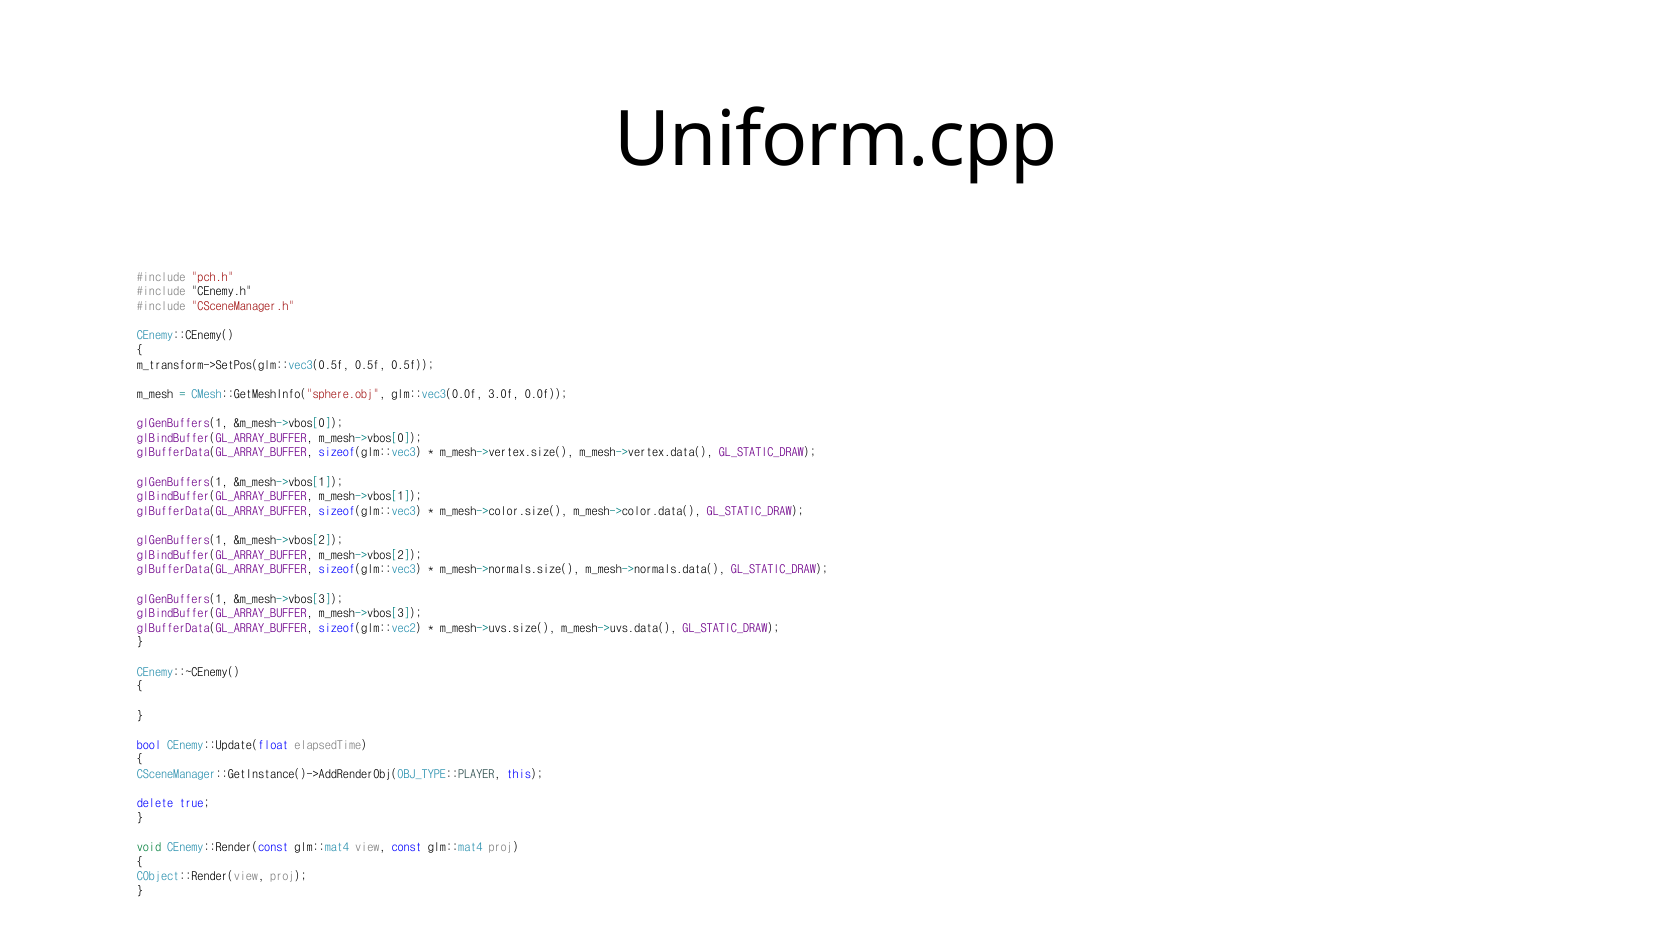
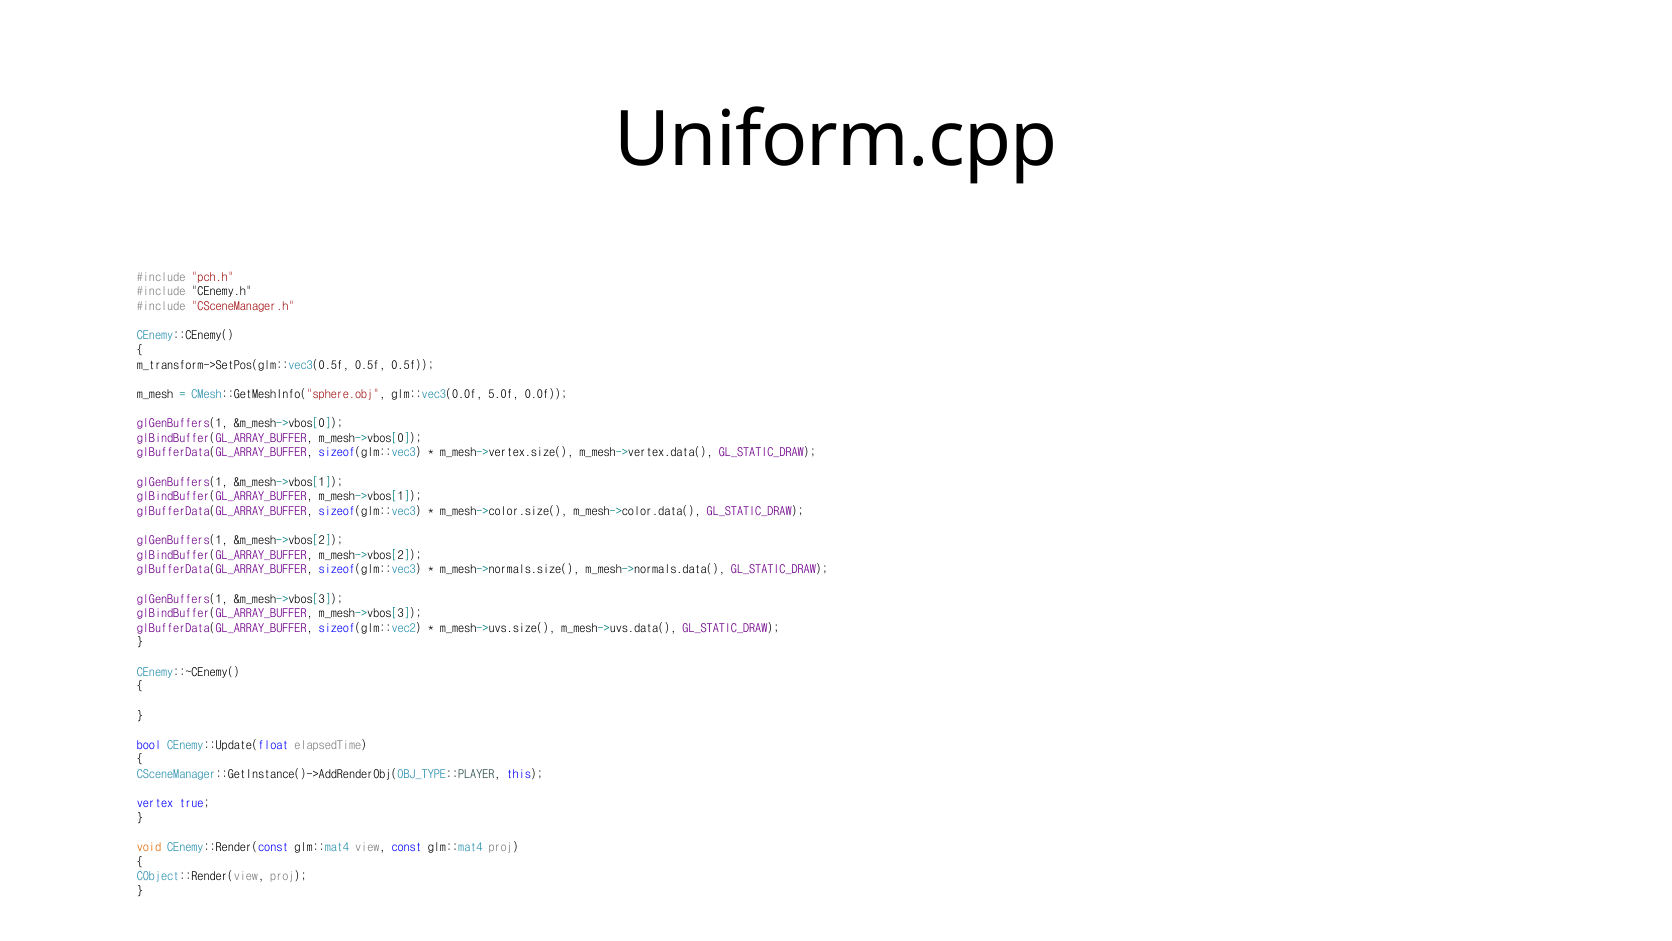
3.0f: 3.0f -> 5.0f
delete: delete -> vertex
void colour: green -> orange
